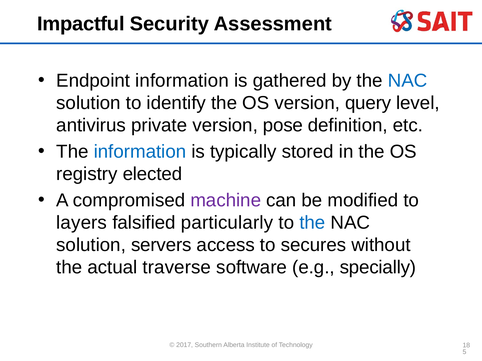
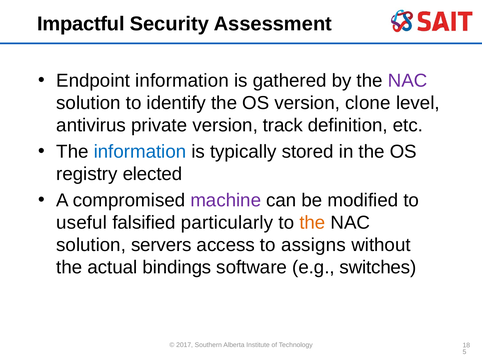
NAC at (408, 81) colour: blue -> purple
query: query -> clone
pose: pose -> track
layers: layers -> useful
the at (312, 223) colour: blue -> orange
secures: secures -> assigns
traverse: traverse -> bindings
specially: specially -> switches
